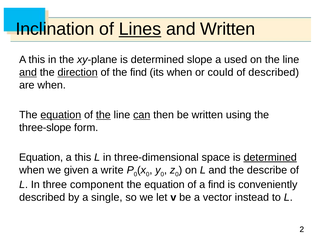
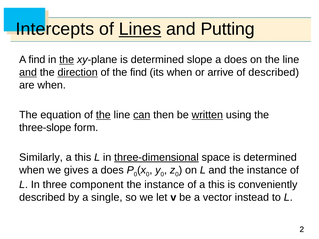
Inclination: Inclination -> Intercepts
and Written: Written -> Putting
this at (37, 60): this -> find
the at (67, 60) underline: none -> present
used at (236, 60): used -> does
could: could -> arrive
equation at (61, 115) underline: present -> none
written at (207, 115) underline: none -> present
Equation at (41, 158): Equation -> Similarly
three-dimensional underline: none -> present
determined at (270, 158) underline: present -> none
given: given -> gives
write at (112, 170): write -> does
and the describe: describe -> instance
equation at (164, 185): equation -> instance
of a find: find -> this
